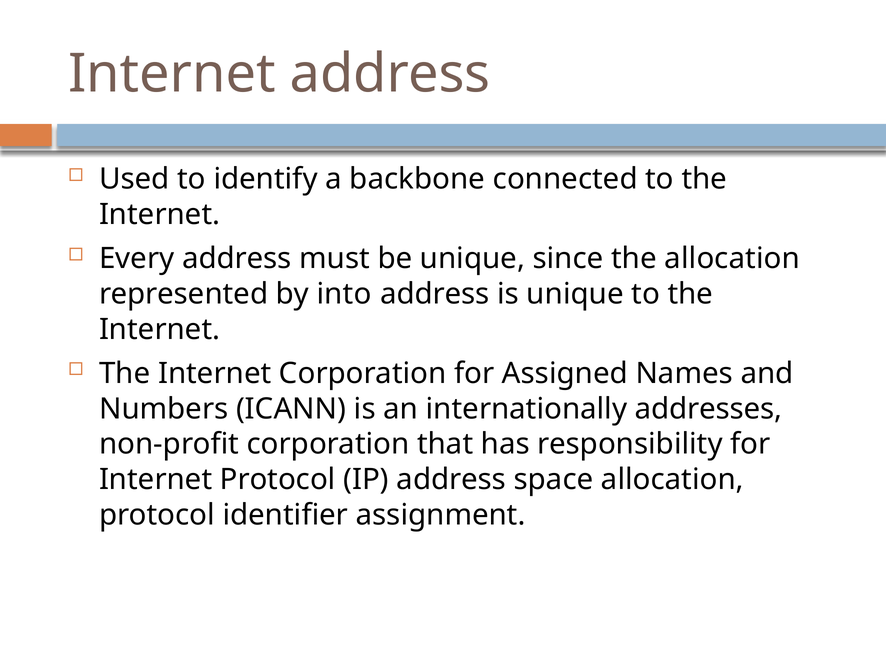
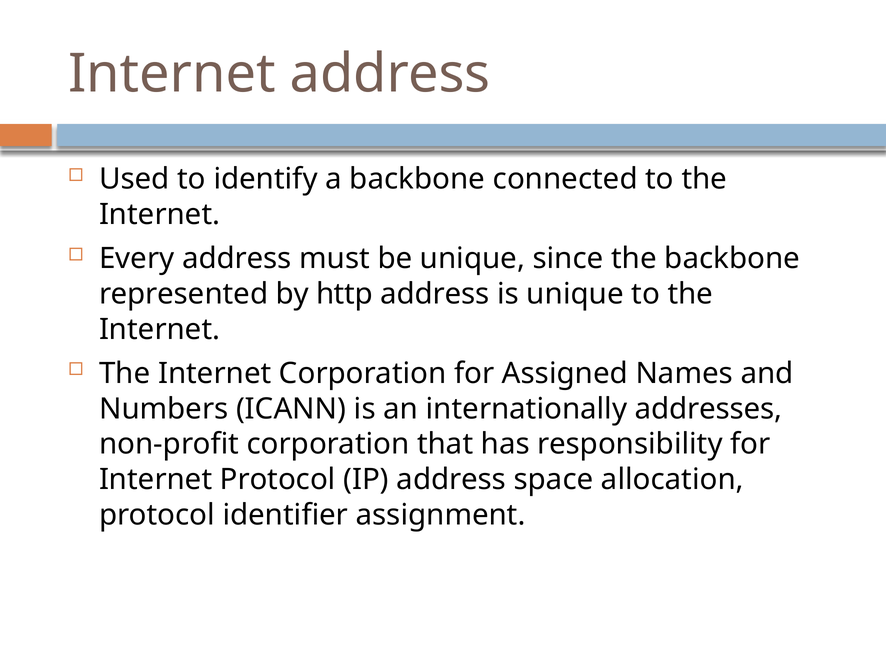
the allocation: allocation -> backbone
into: into -> http
